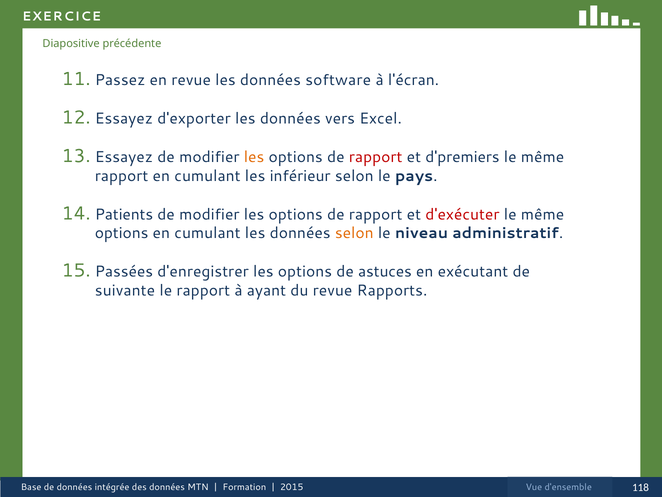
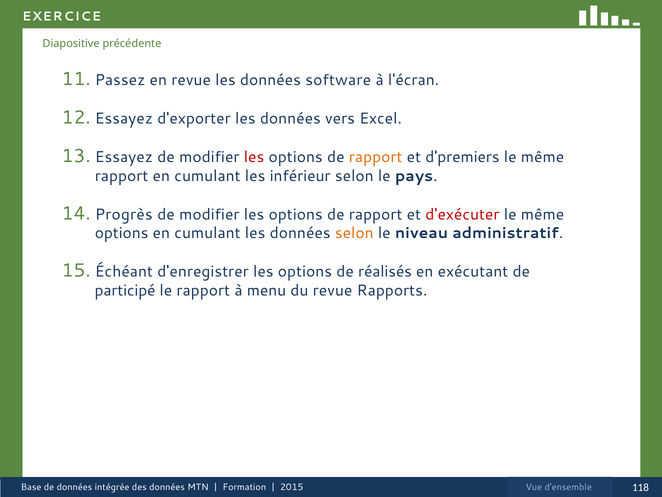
les at (254, 157) colour: orange -> red
rapport at (376, 157) colour: red -> orange
Patients: Patients -> Progrès
Passées: Passées -> Échéant
astuces: astuces -> réalisés
suivante: suivante -> participé
ayant: ayant -> menu
